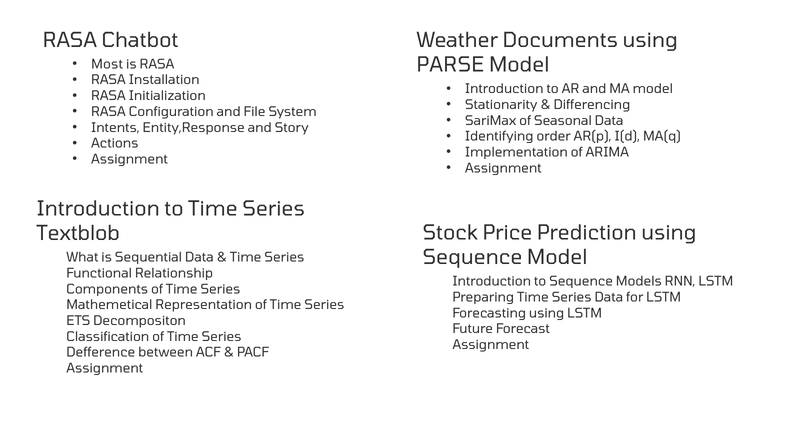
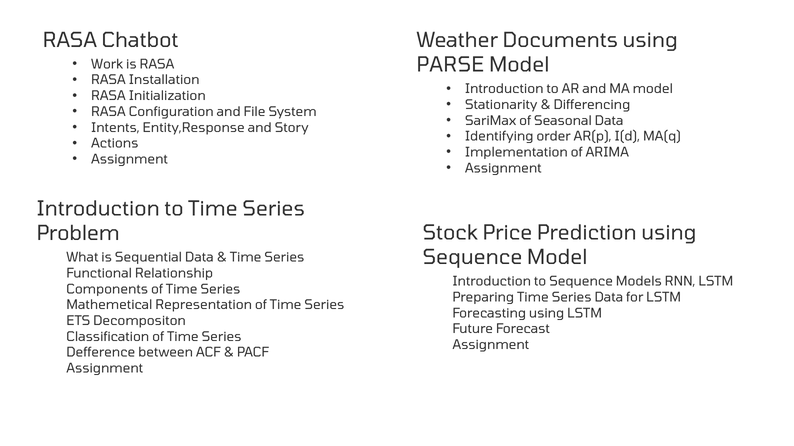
Most: Most -> Work
Textblob: Textblob -> Problem
